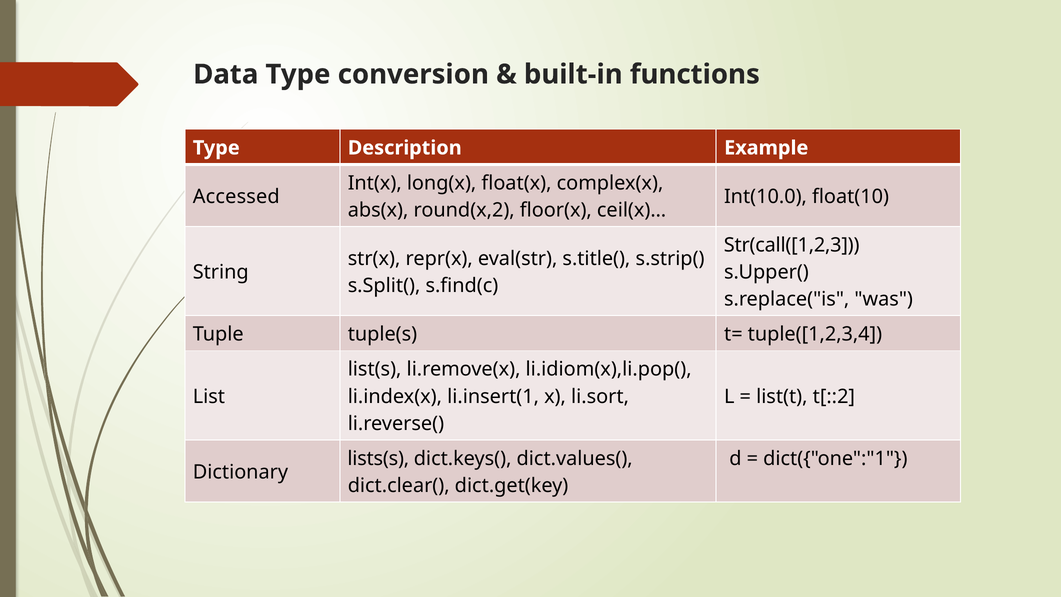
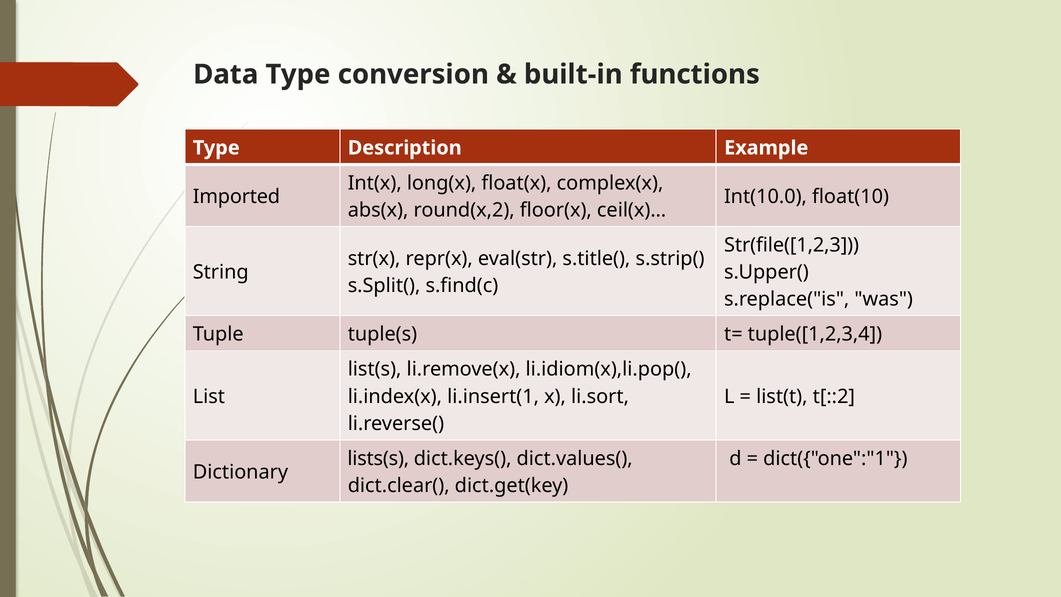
Accessed: Accessed -> Imported
Str(call([1,2,3: Str(call([1,2,3 -> Str(file([1,2,3
